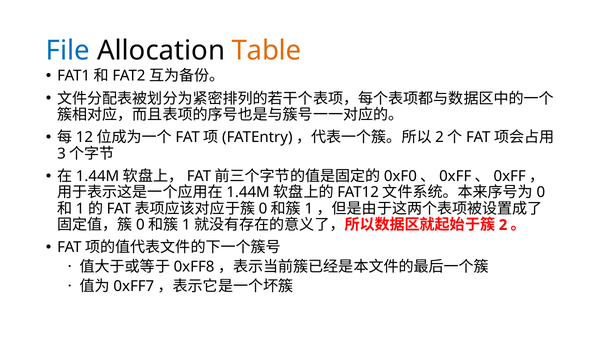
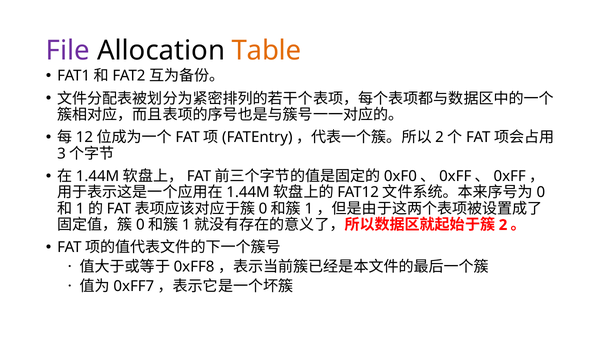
File colour: blue -> purple
